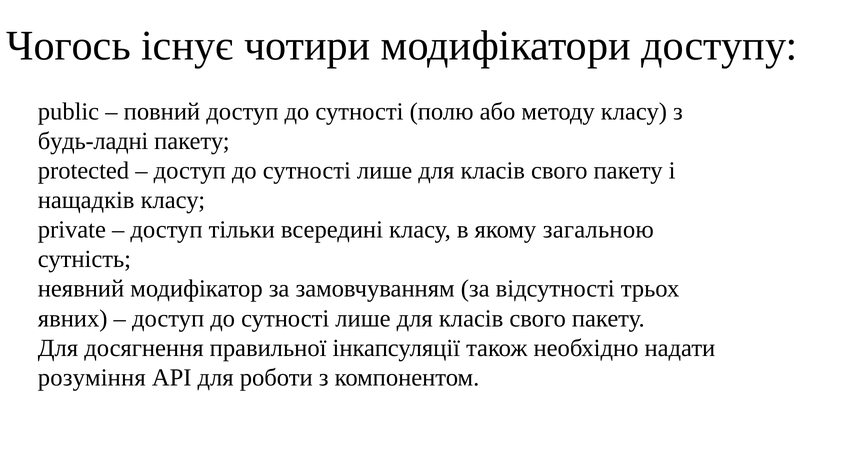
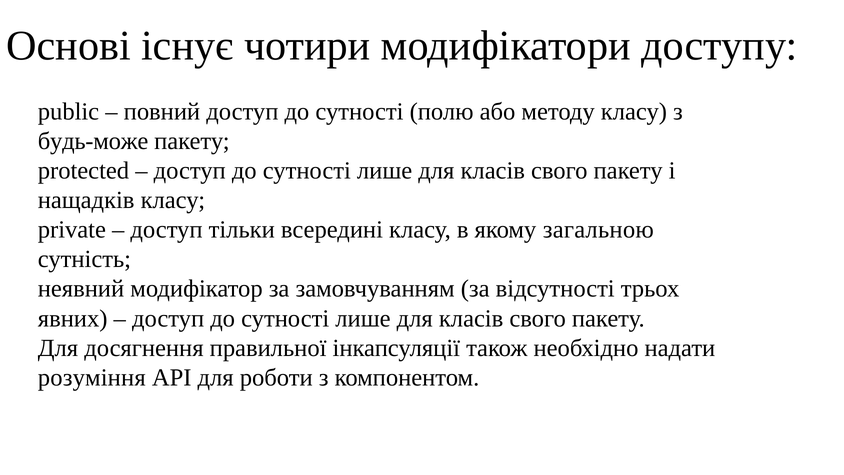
Чогось: Чогось -> Основі
будь-ладні: будь-ладні -> будь-може
